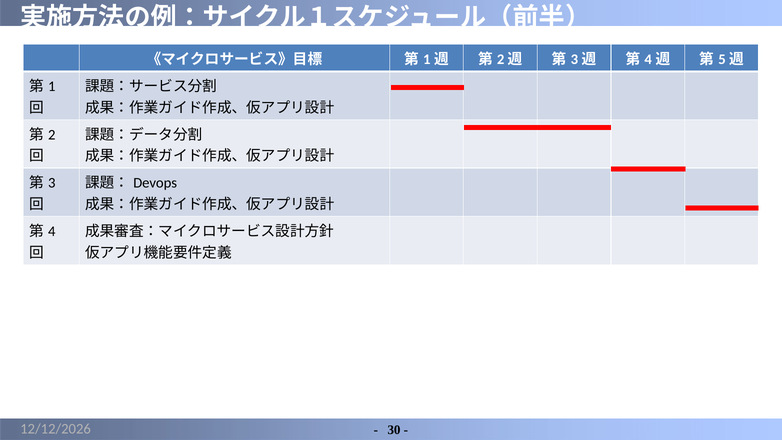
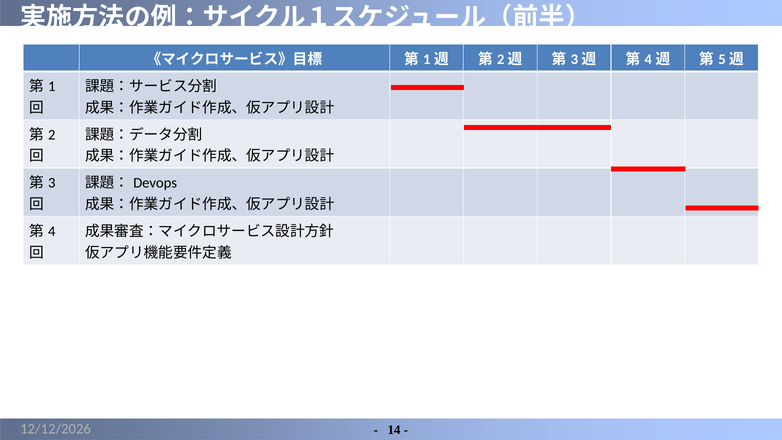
30: 30 -> 14
